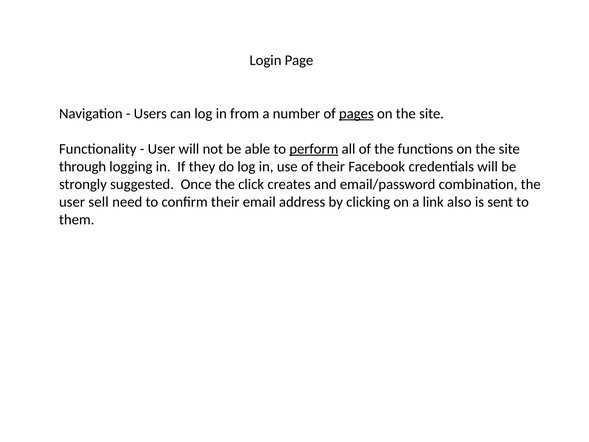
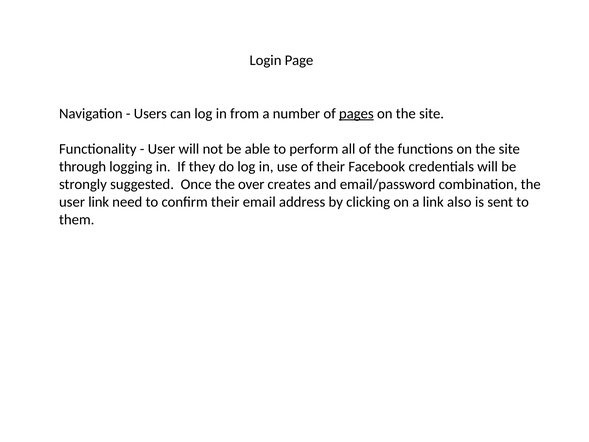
perform underline: present -> none
click: click -> over
user sell: sell -> link
